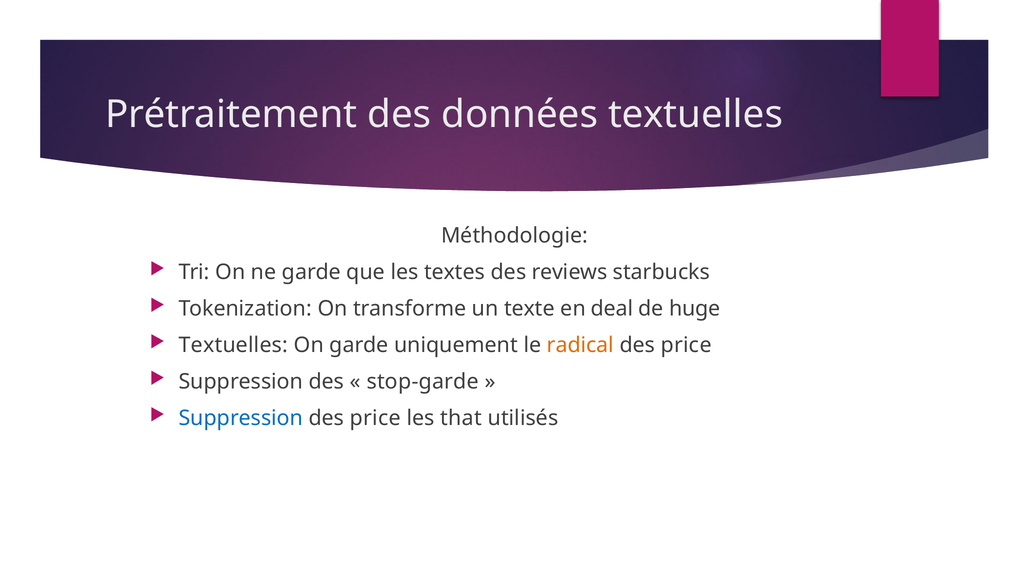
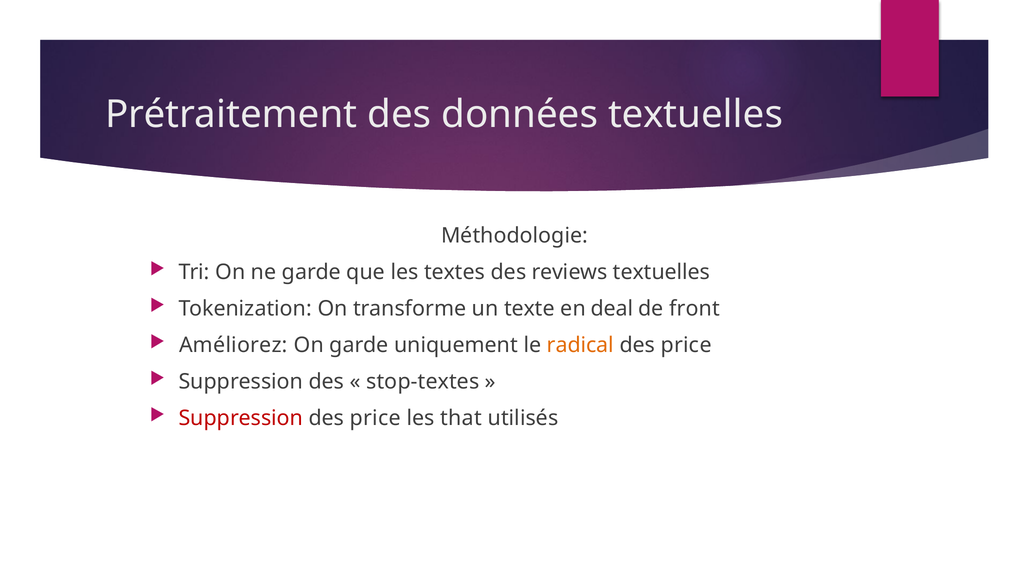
reviews starbucks: starbucks -> textuelles
huge: huge -> front
Textuelles at (233, 345): Textuelles -> Améliorez
stop-garde: stop-garde -> stop-textes
Suppression at (241, 418) colour: blue -> red
